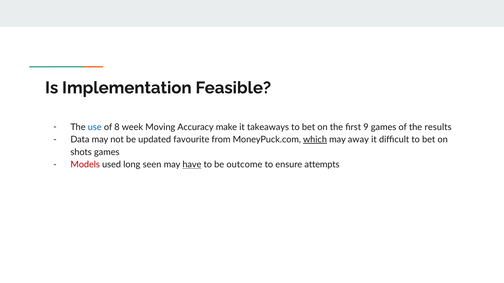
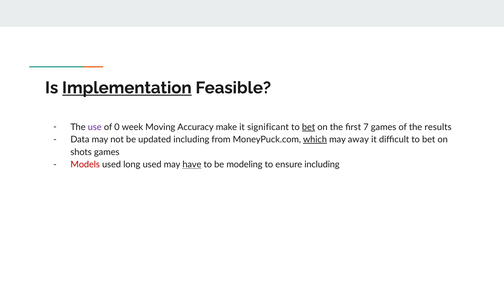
Implementation underline: none -> present
use colour: blue -> purple
8: 8 -> 0
takeaways: takeaways -> significant
bet at (309, 127) underline: none -> present
9: 9 -> 7
updated favourite: favourite -> including
long seen: seen -> used
outcome: outcome -> modeling
ensure attempts: attempts -> including
